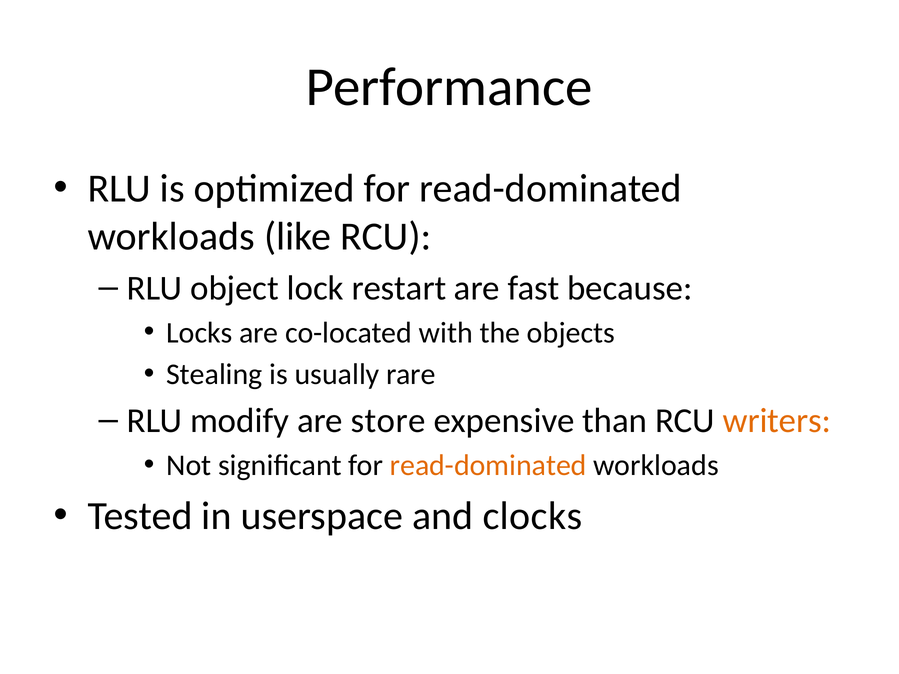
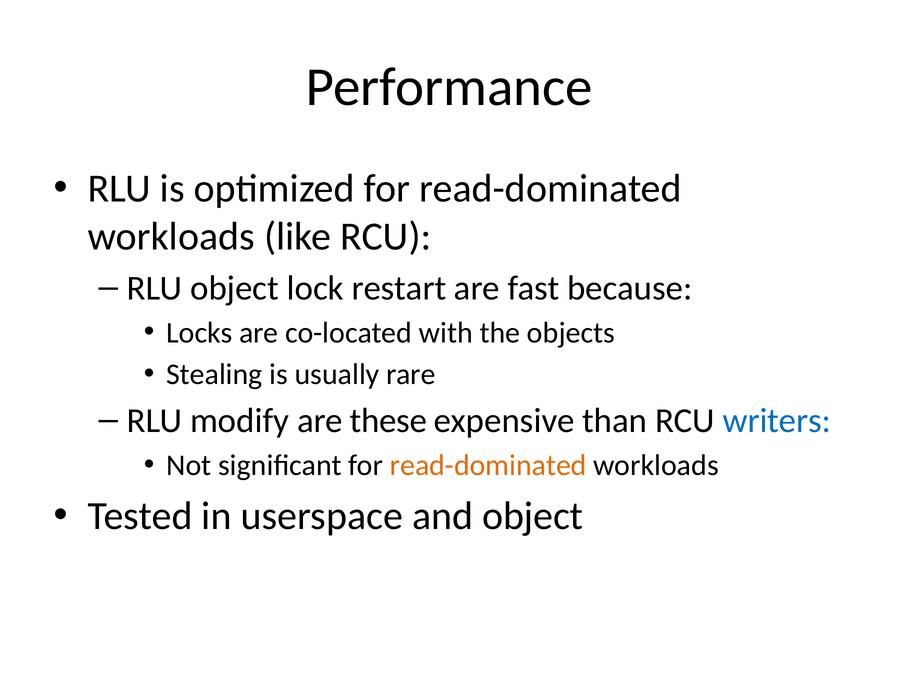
store: store -> these
writers colour: orange -> blue
and clocks: clocks -> object
